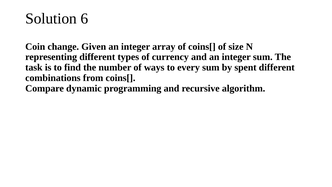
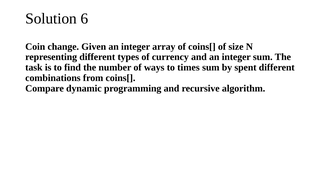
every: every -> times
